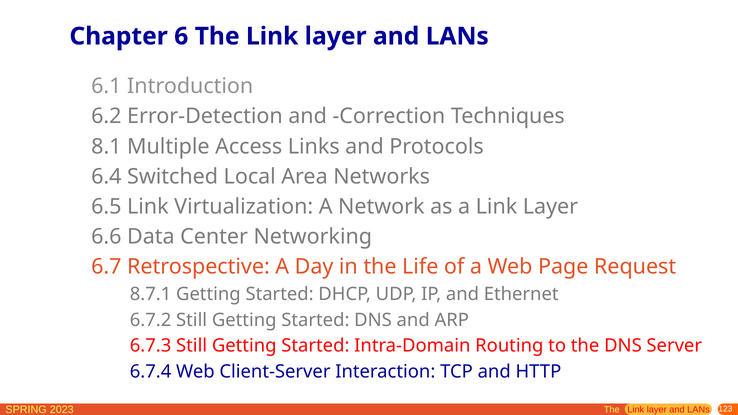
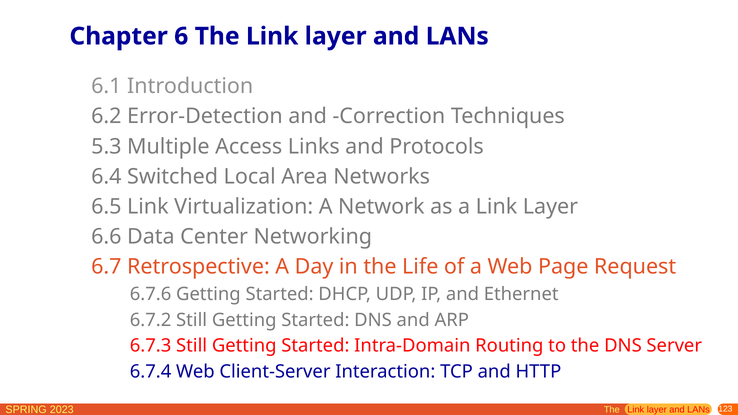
8.1: 8.1 -> 5.3
8.7.1: 8.7.1 -> 6.7.6
